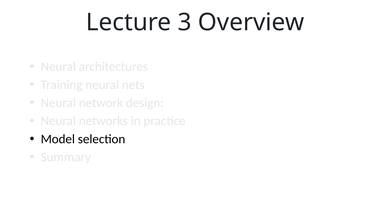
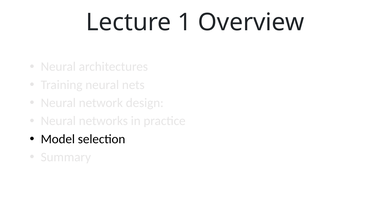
3: 3 -> 1
